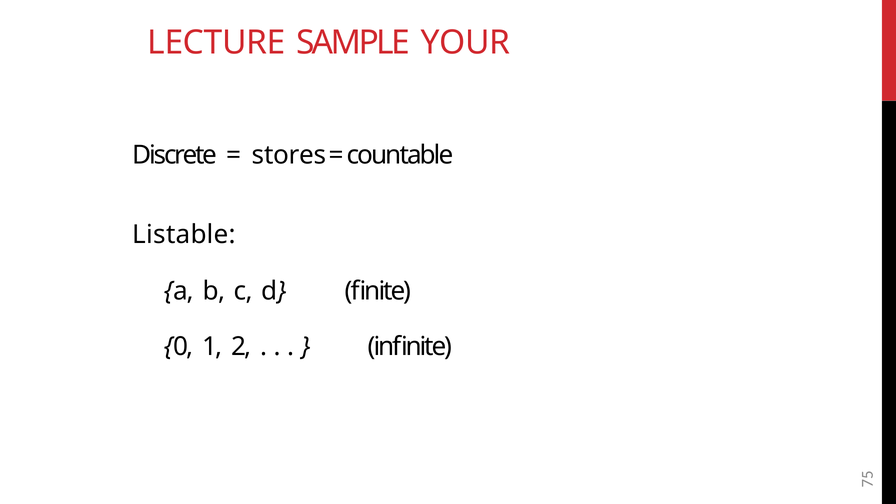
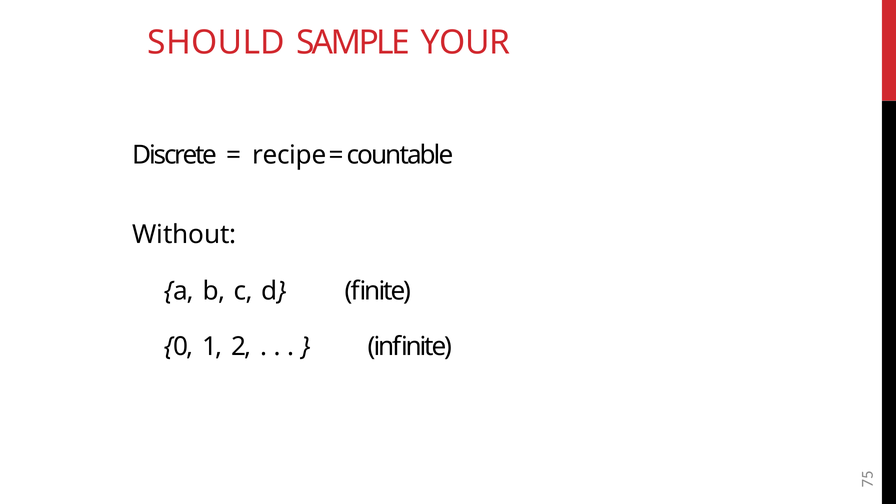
LECTURE: LECTURE -> SHOULD
stores: stores -> recipe
Listable: Listable -> Without
